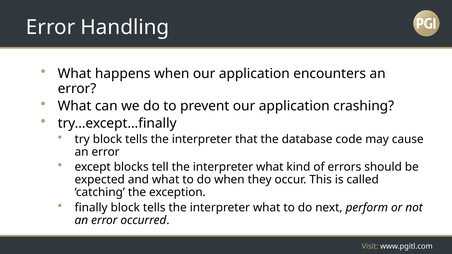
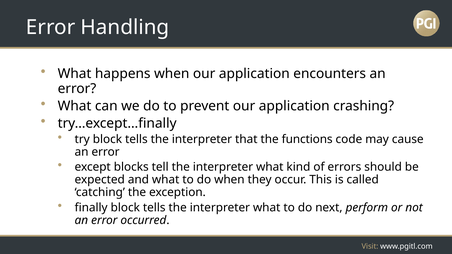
database: database -> functions
